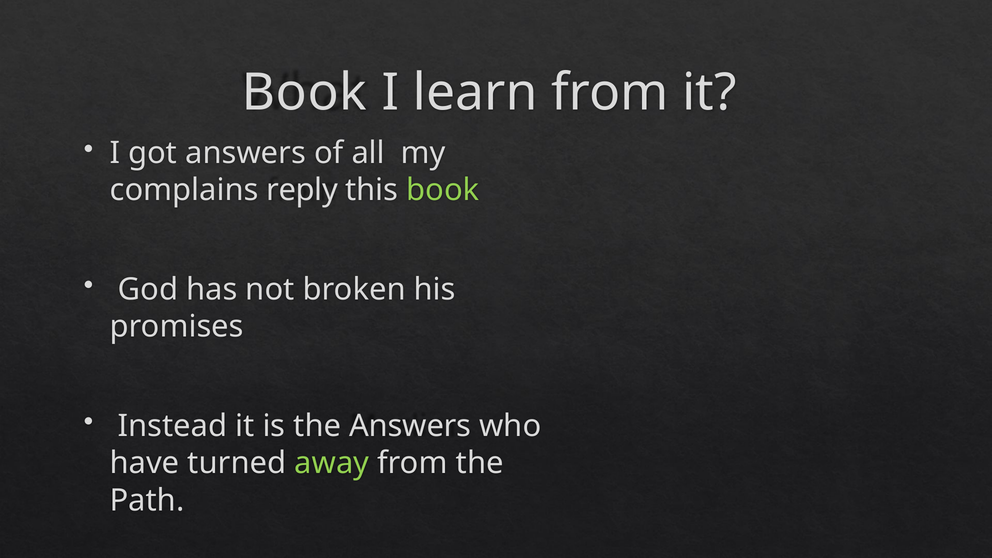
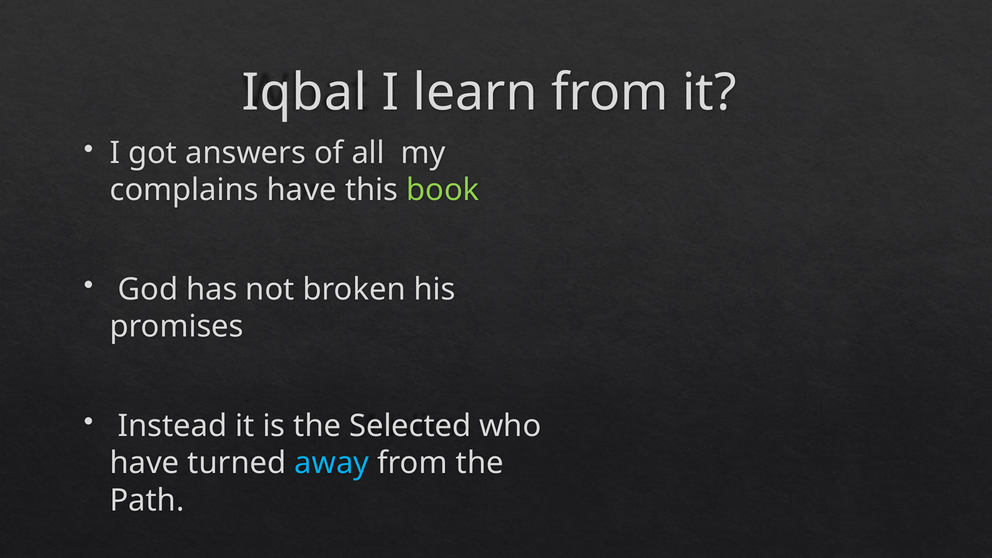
Book at (304, 93): Book -> Iqbal
complains reply: reply -> have
the Answers: Answers -> Selected
away colour: light green -> light blue
